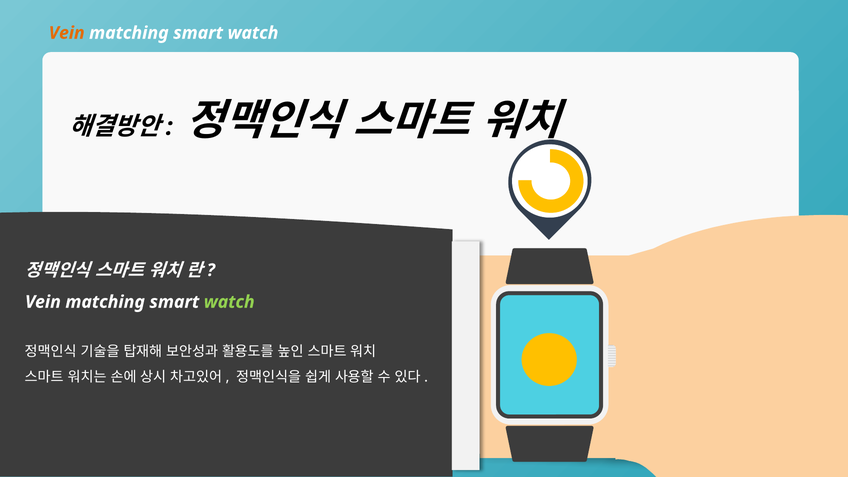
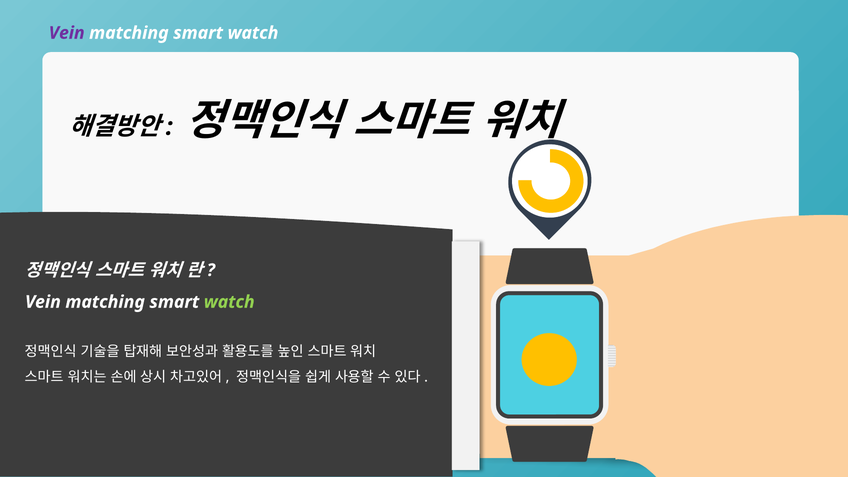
Vein at (67, 33) colour: orange -> purple
